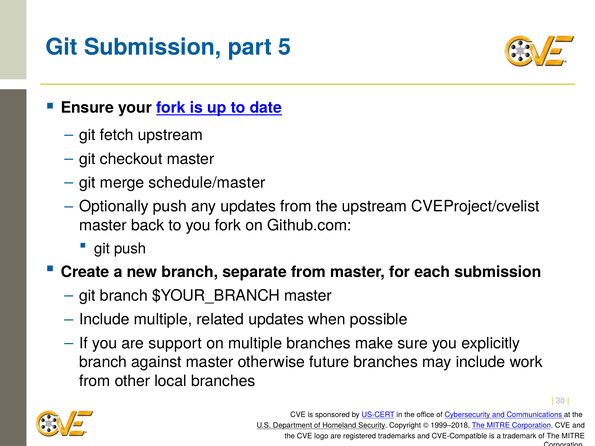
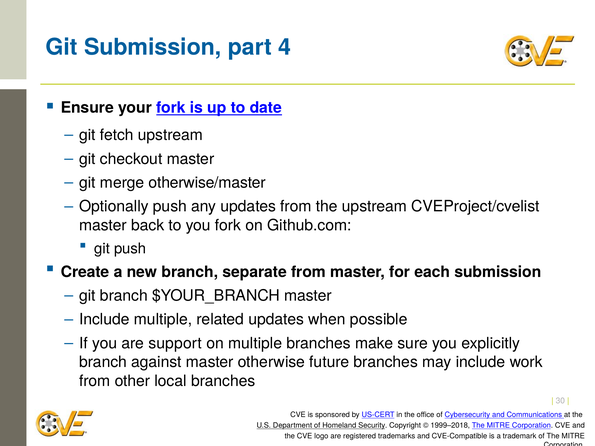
5: 5 -> 4
schedule/master: schedule/master -> otherwise/master
